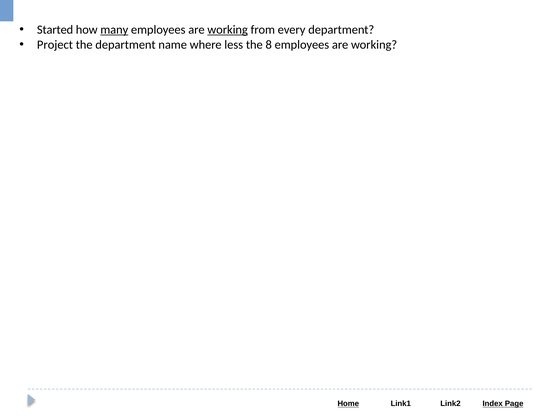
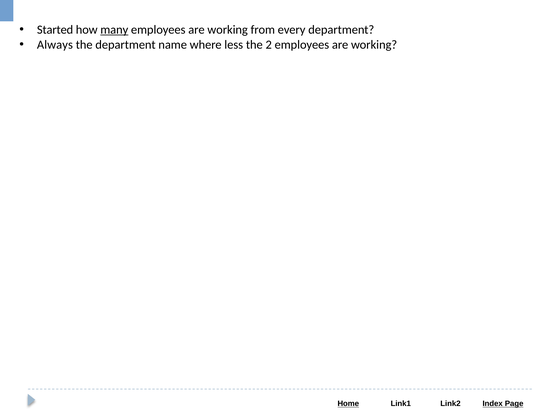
working at (228, 30) underline: present -> none
Project: Project -> Always
8: 8 -> 2
